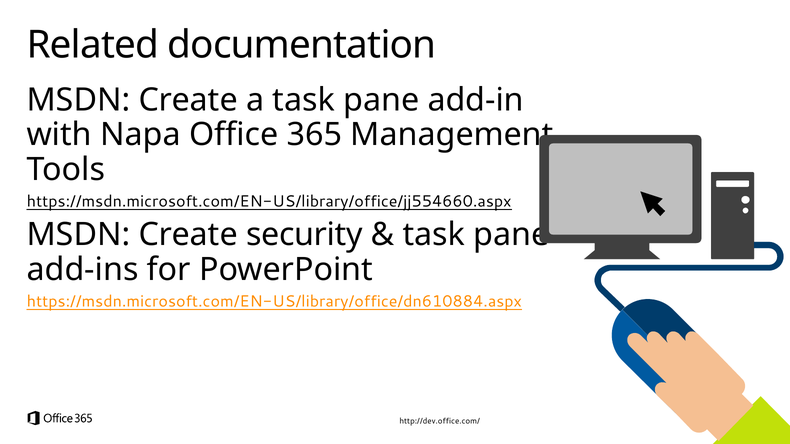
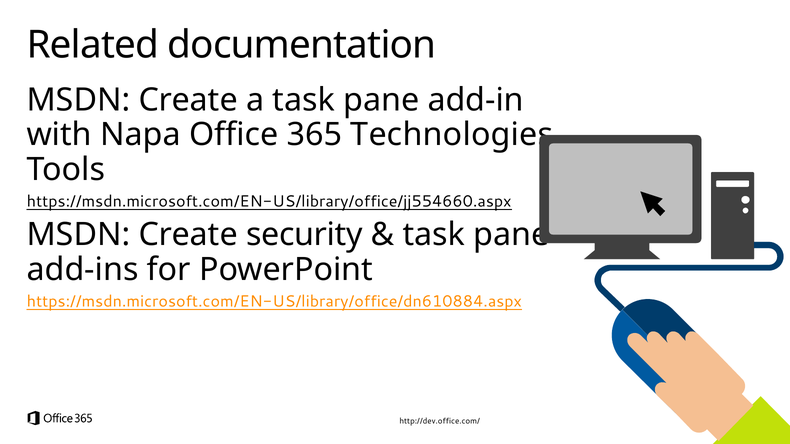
Management: Management -> Technologies
